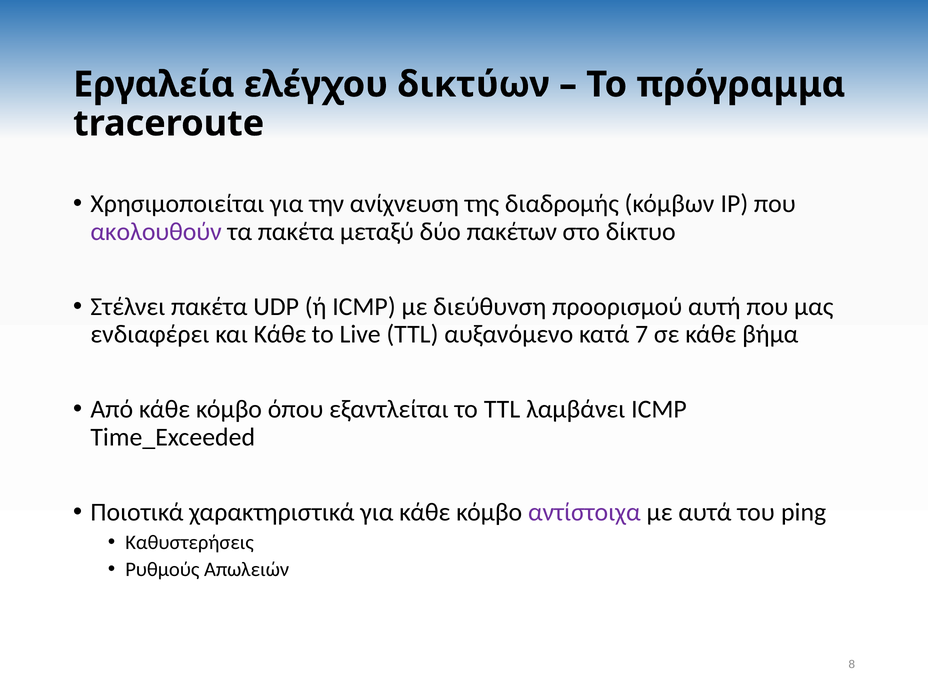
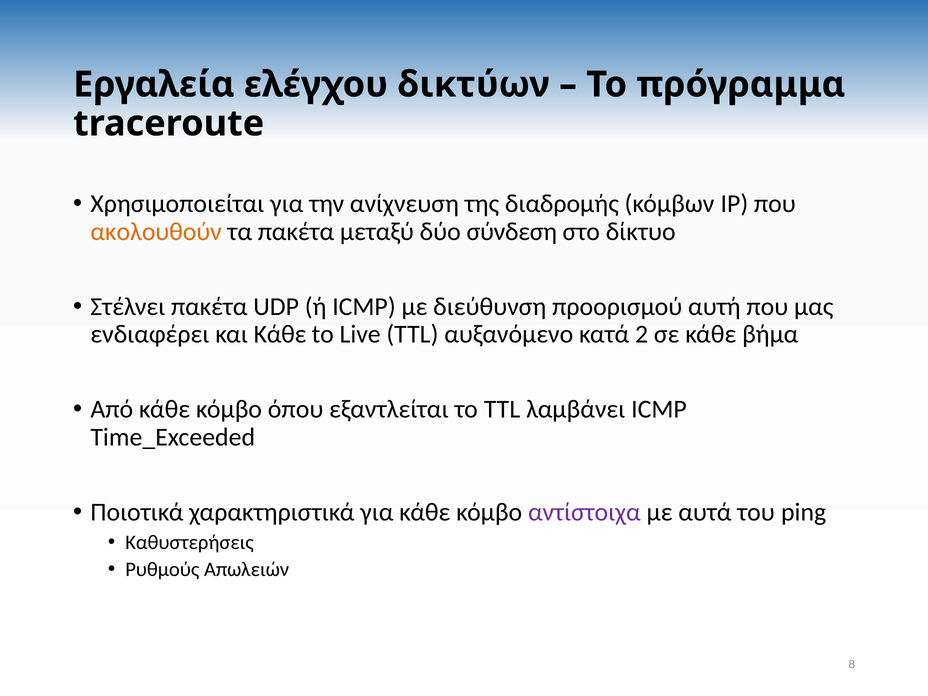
ακολουθούν colour: purple -> orange
πακέτων: πακέτων -> σύνδεση
7: 7 -> 2
